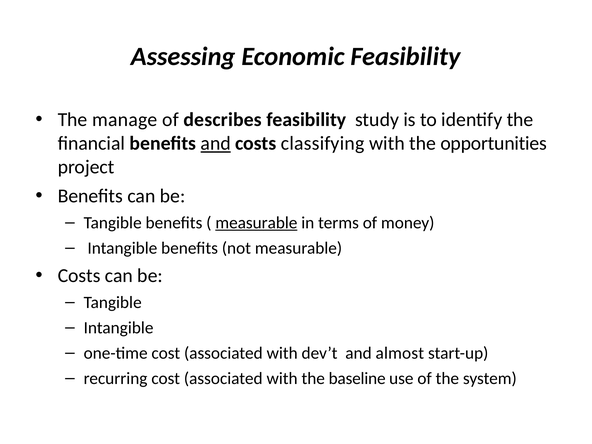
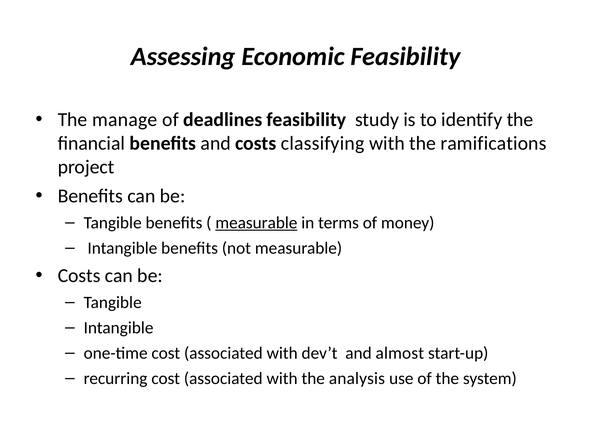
describes: describes -> deadlines
and at (216, 143) underline: present -> none
opportunities: opportunities -> ramifications
baseline: baseline -> analysis
